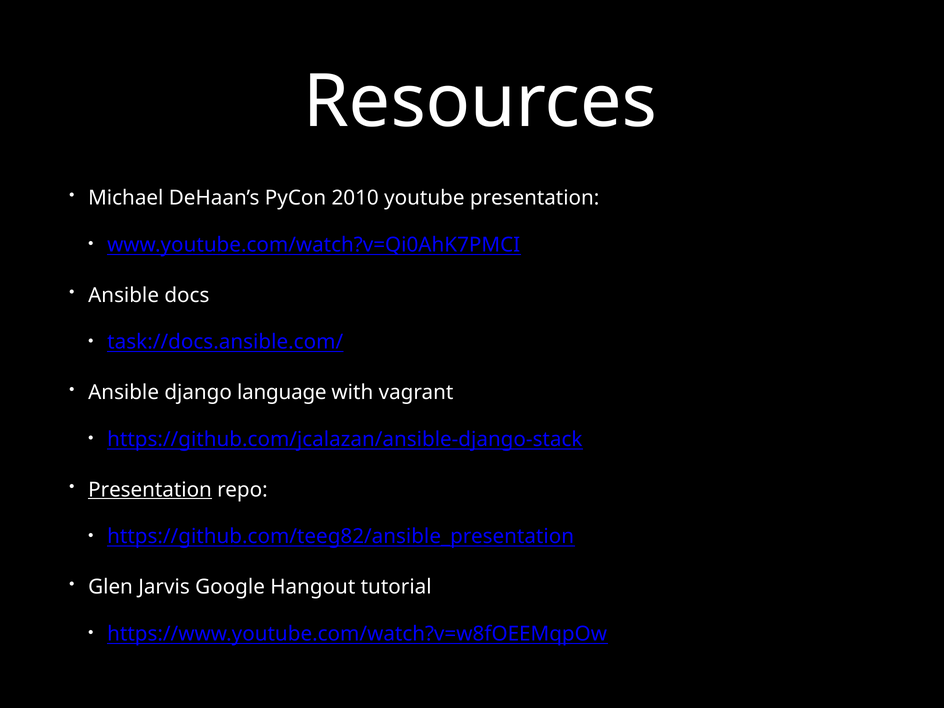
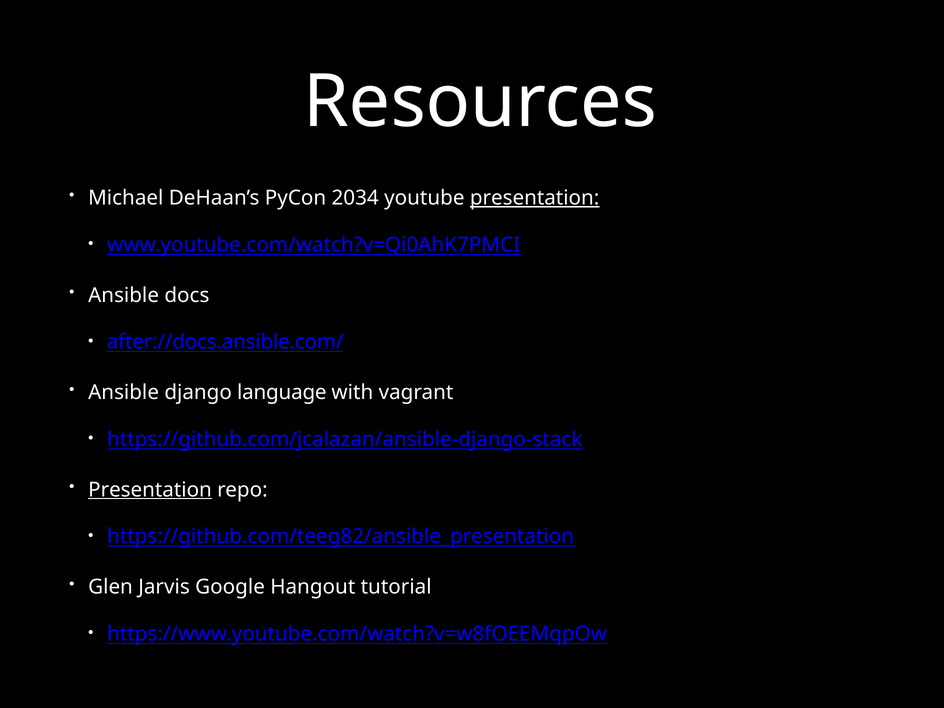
2010: 2010 -> 2034
presentation at (535, 198) underline: none -> present
task://docs.ansible.com/: task://docs.ansible.com/ -> after://docs.ansible.com/
